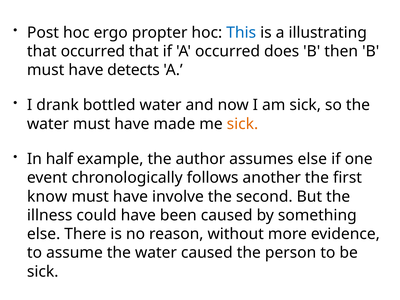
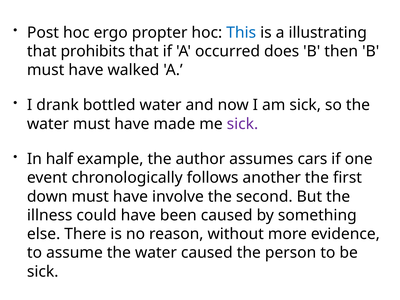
that occurred: occurred -> prohibits
detects: detects -> walked
sick at (242, 124) colour: orange -> purple
assumes else: else -> cars
know: know -> down
